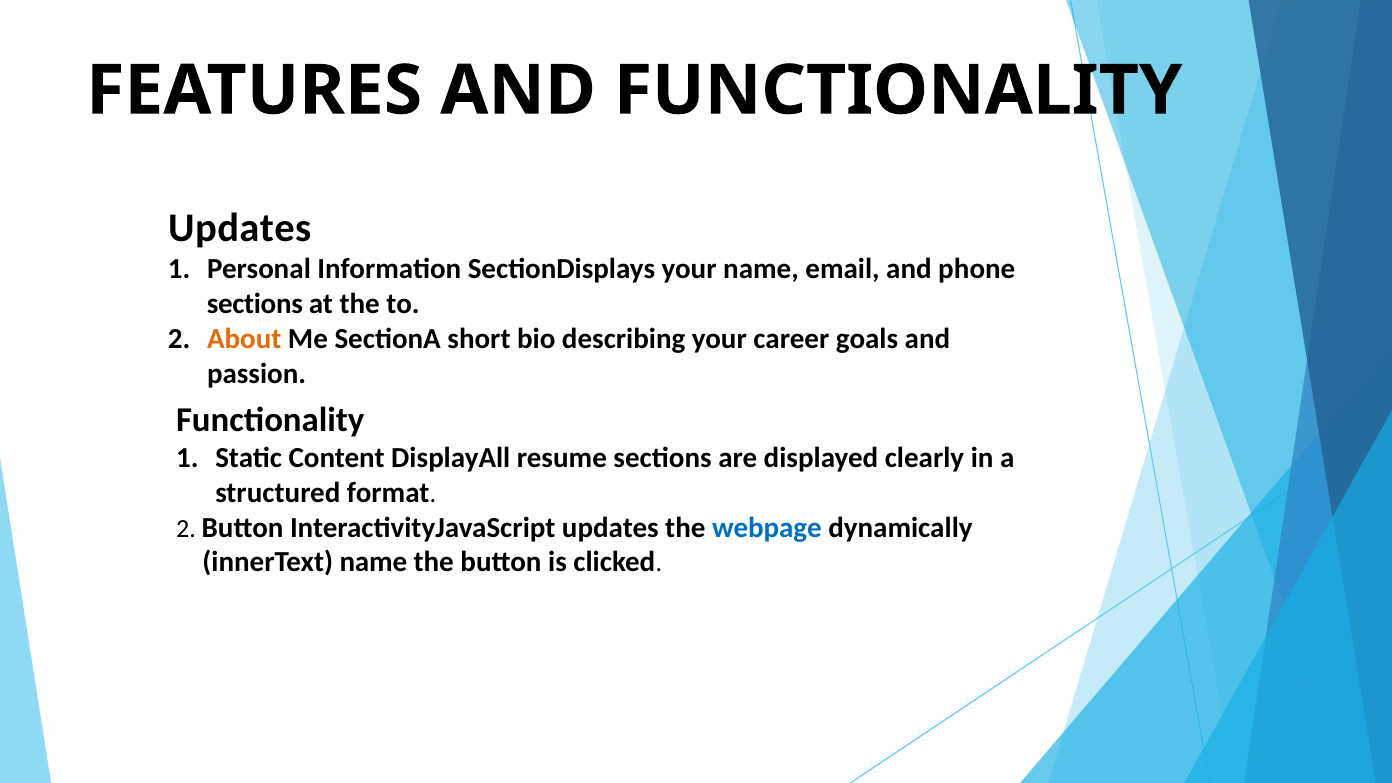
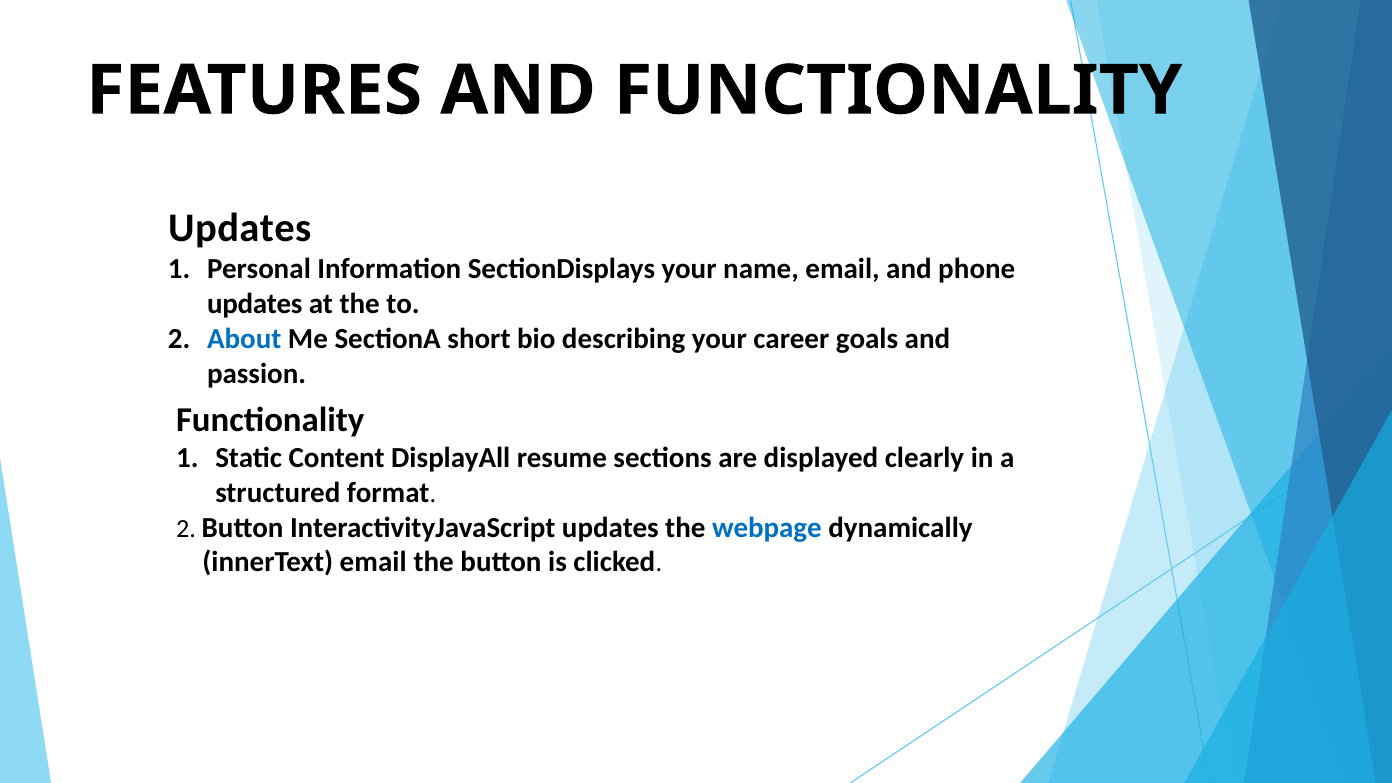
sections at (255, 304): sections -> updates
About colour: orange -> blue
innerText name: name -> email
